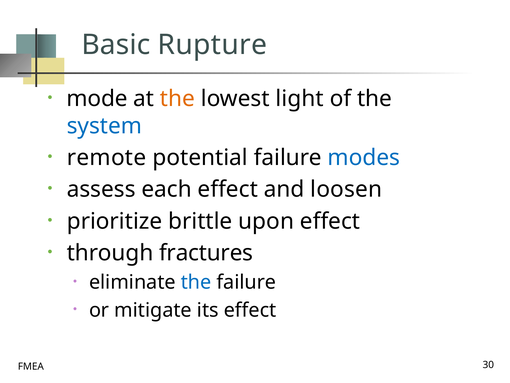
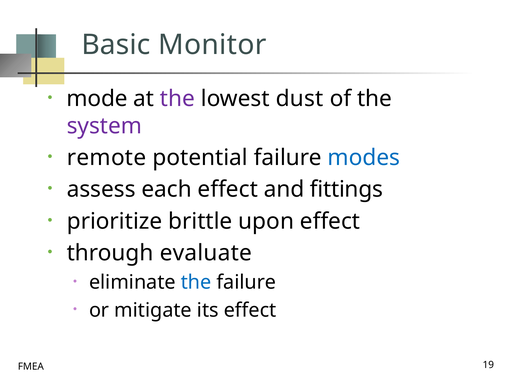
Rupture: Rupture -> Monitor
the at (177, 98) colour: orange -> purple
light: light -> dust
system colour: blue -> purple
loosen: loosen -> fittings
fractures: fractures -> evaluate
30: 30 -> 19
